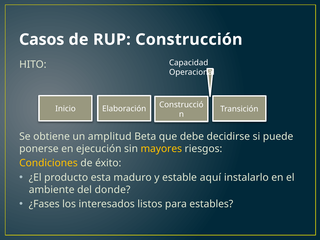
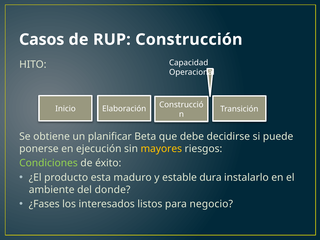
amplitud: amplitud -> planificar
Condiciones colour: yellow -> light green
aquí: aquí -> dura
estables: estables -> negocio
